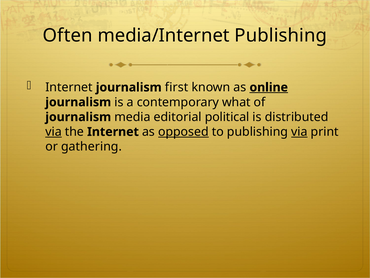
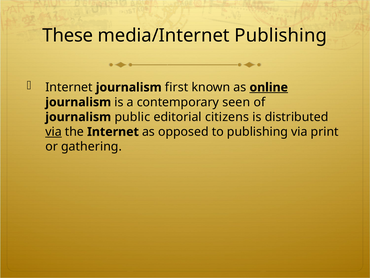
Often: Often -> These
what: what -> seen
media: media -> public
political: political -> citizens
opposed underline: present -> none
via at (299, 132) underline: present -> none
